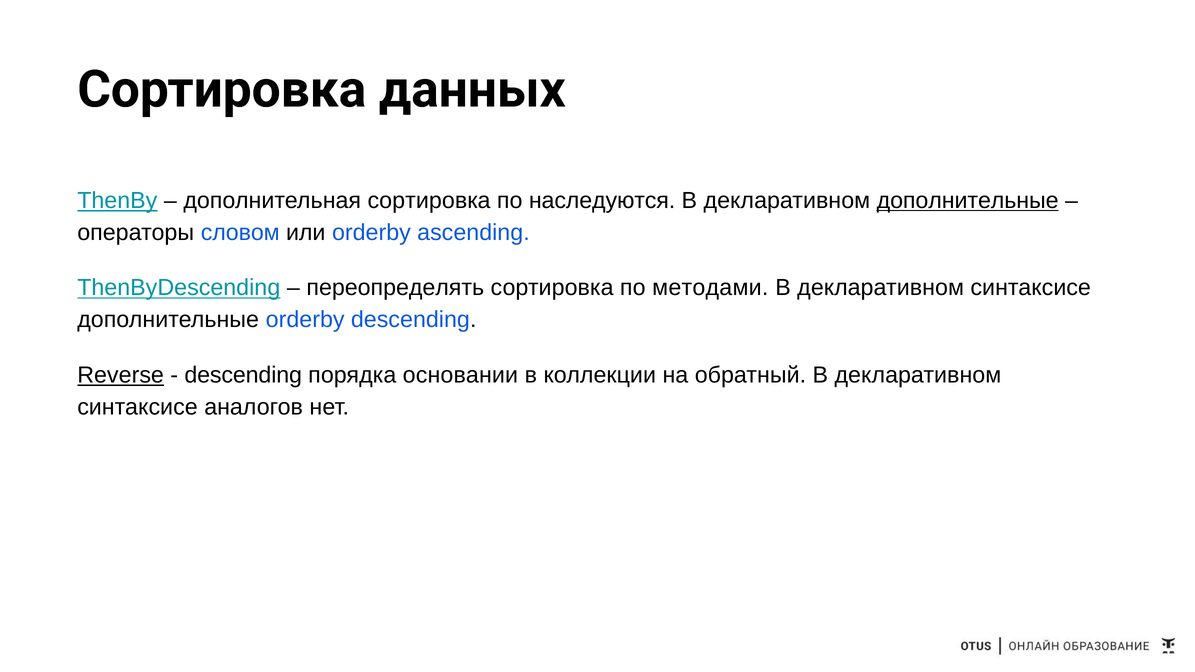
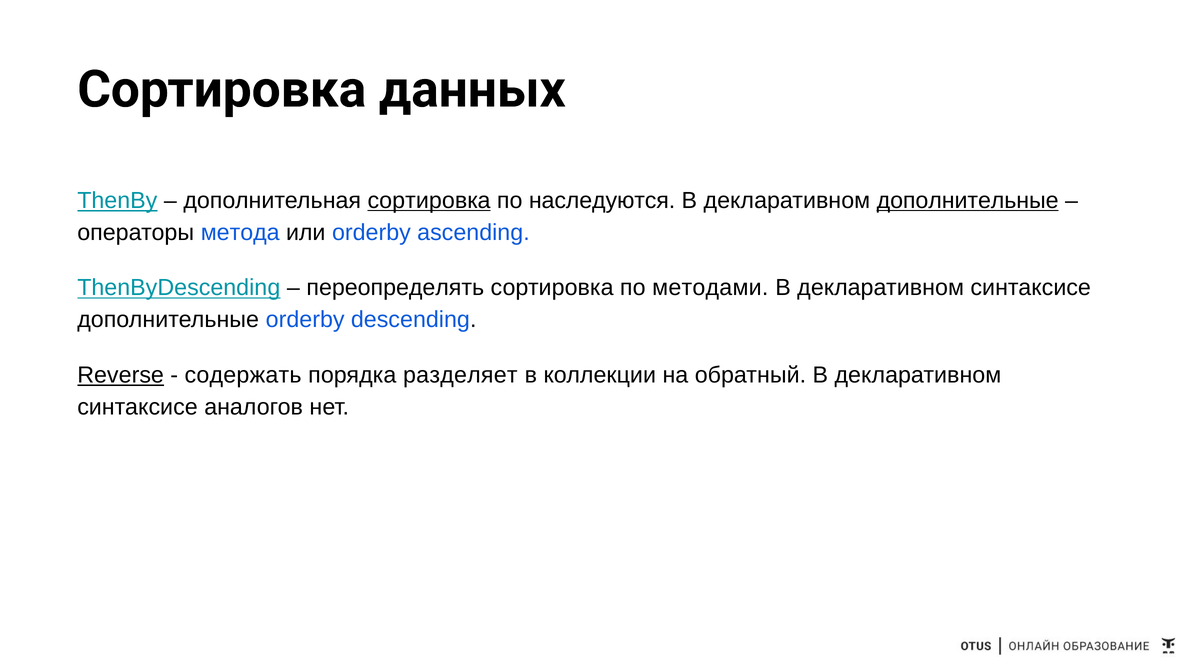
сортировка at (429, 201) underline: none -> present
словом: словом -> метода
descending at (243, 375): descending -> содержать
основании: основании -> разделяет
